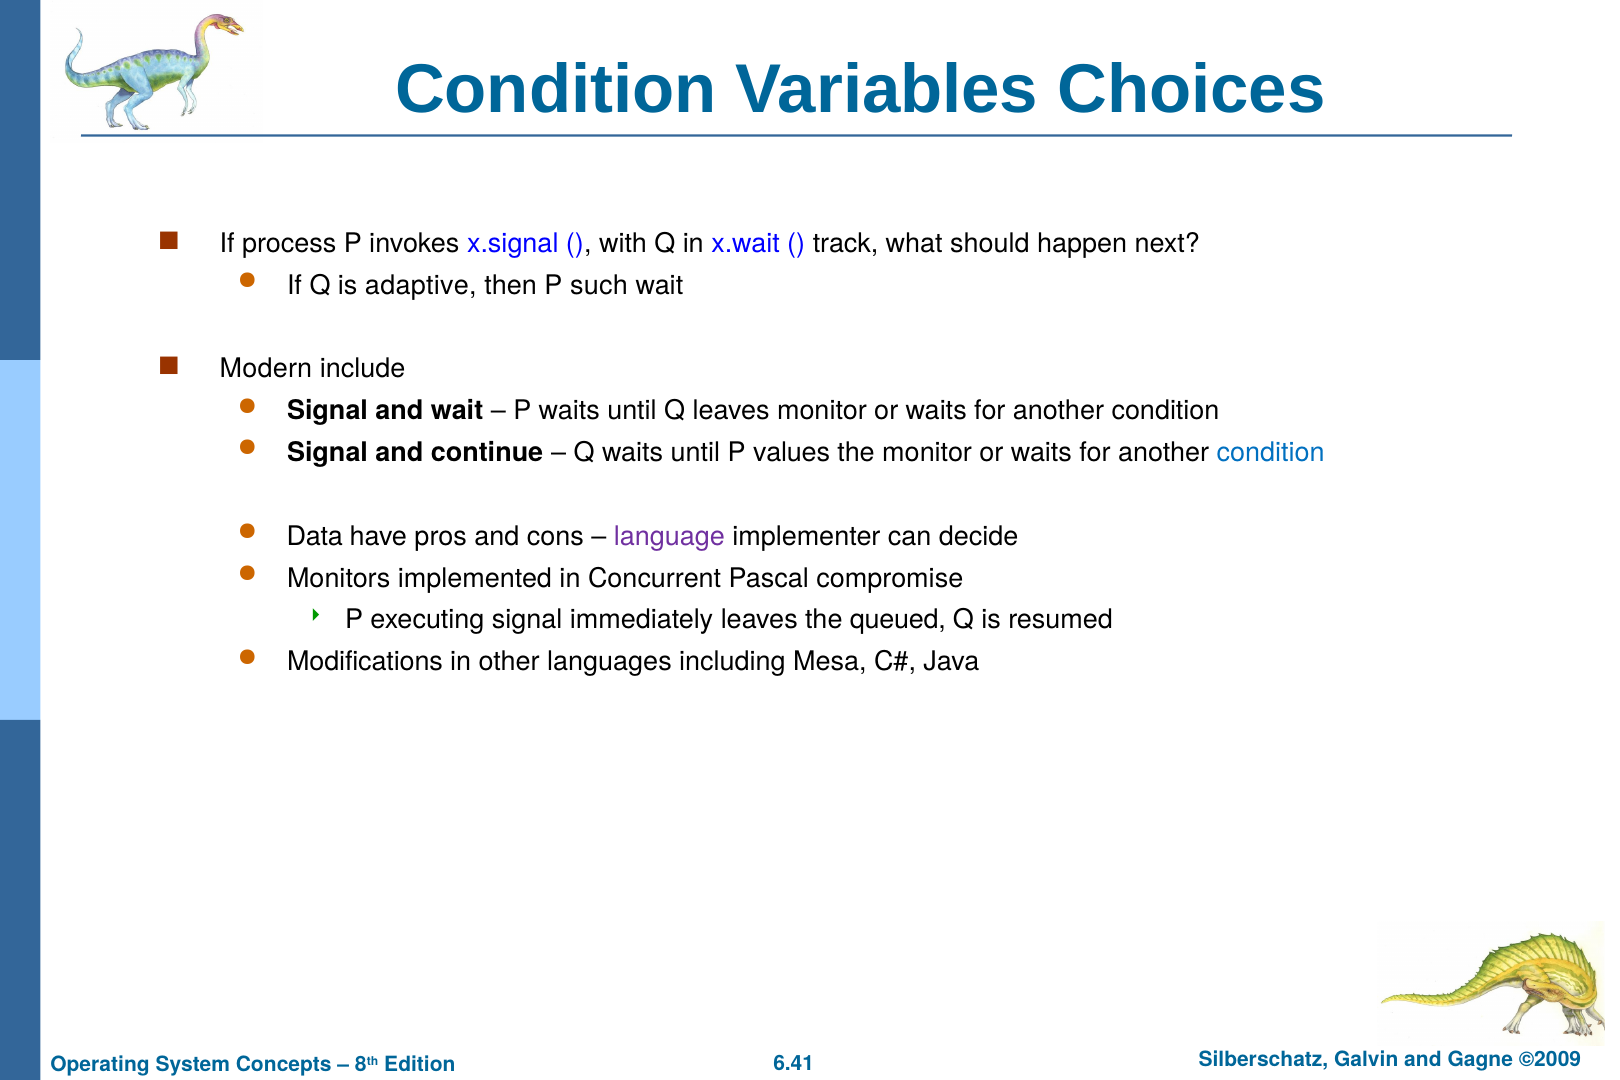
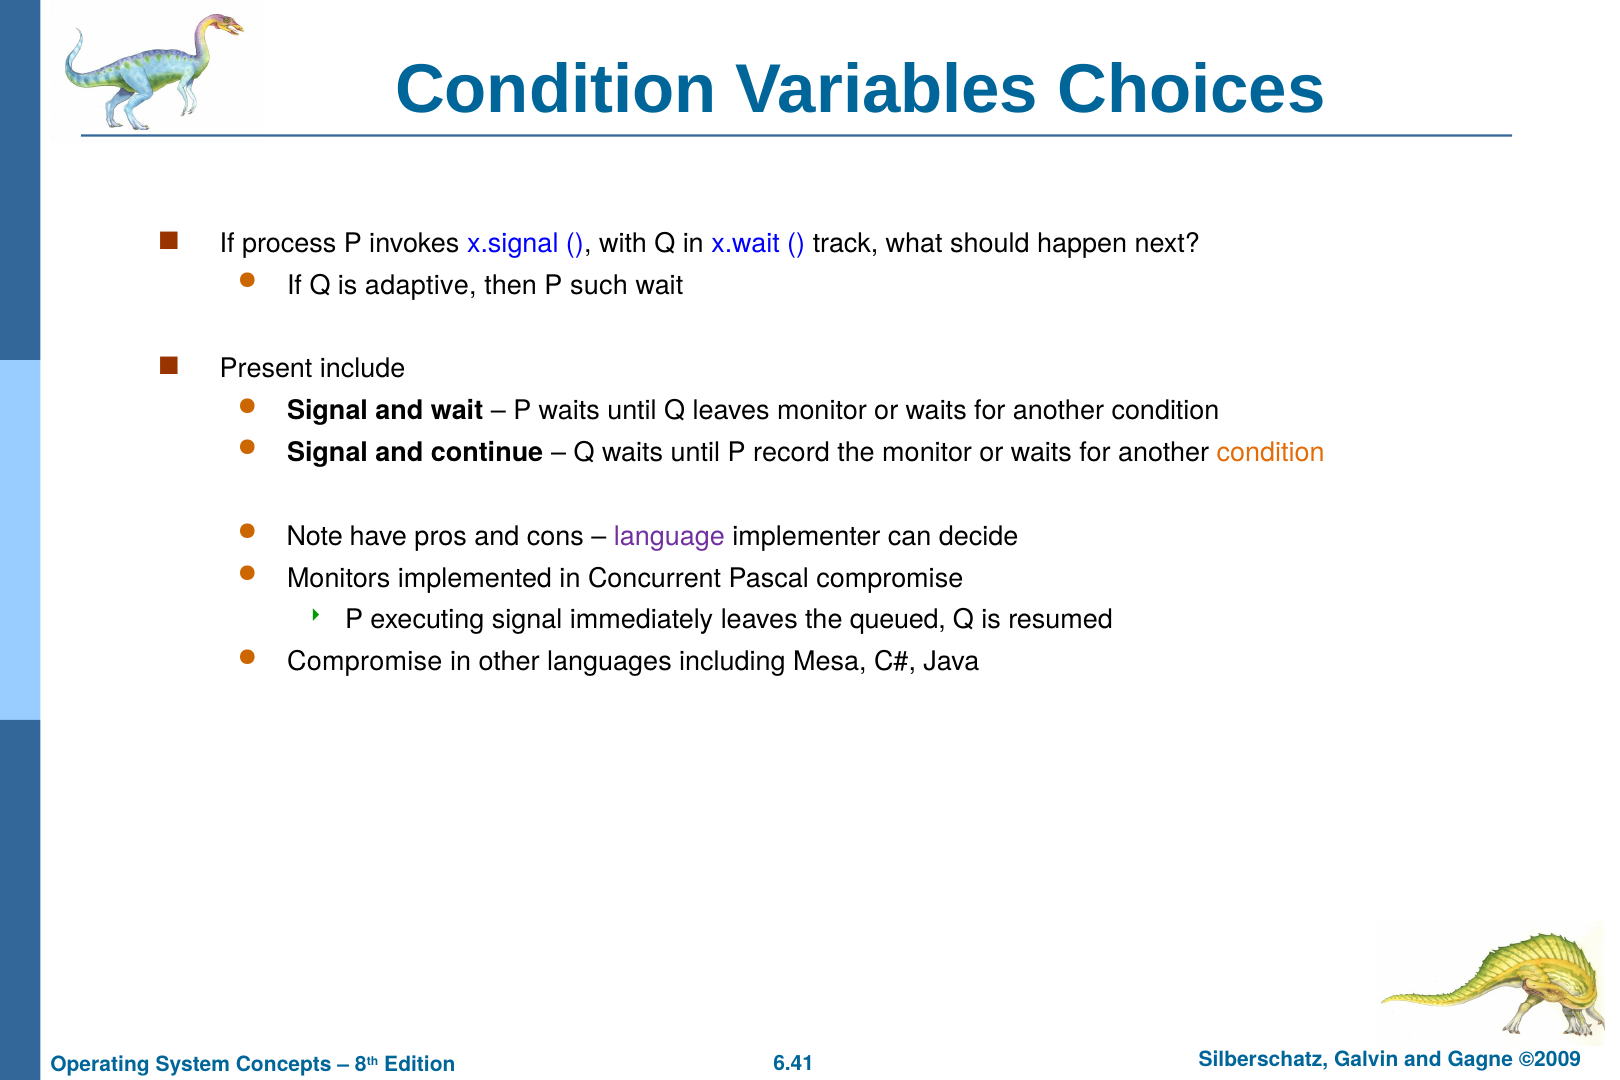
Modern: Modern -> Present
values: values -> record
condition at (1271, 453) colour: blue -> orange
Data: Data -> Note
Modifications at (365, 662): Modifications -> Compromise
